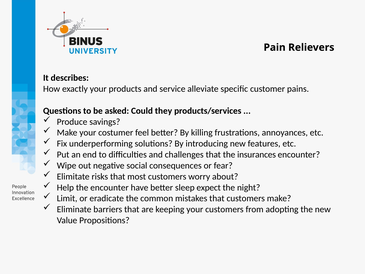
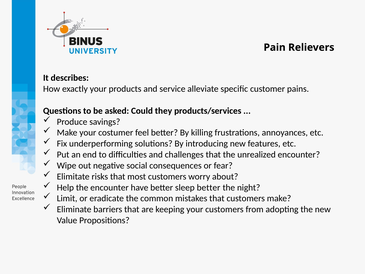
insurances: insurances -> unrealized
sleep expect: expect -> better
